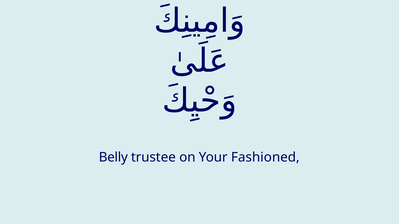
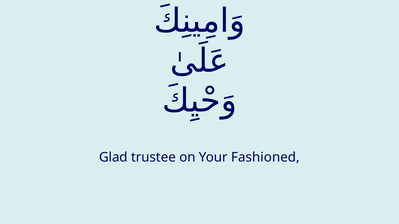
Belly: Belly -> Glad
